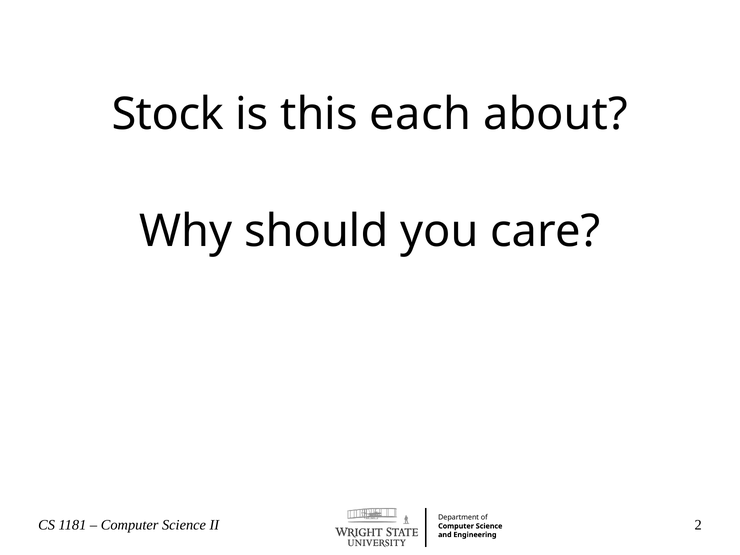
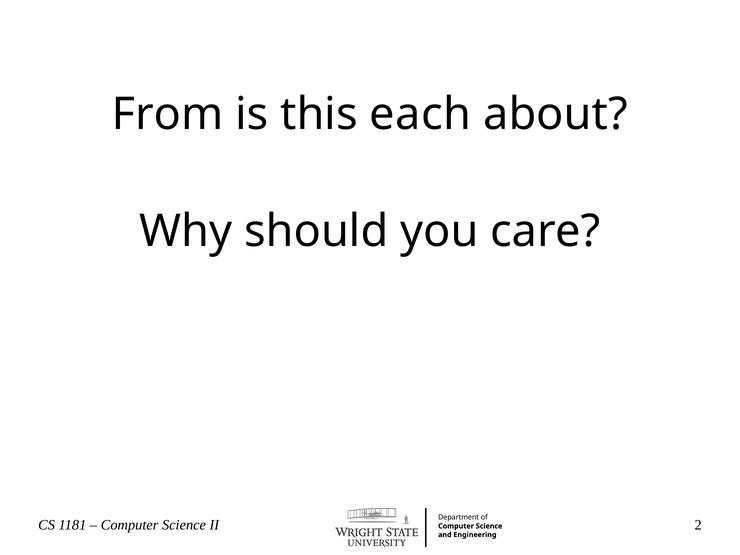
Stock: Stock -> From
